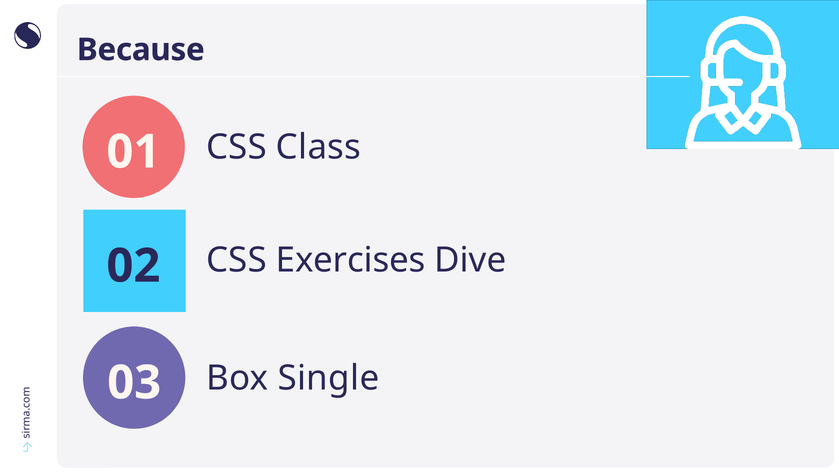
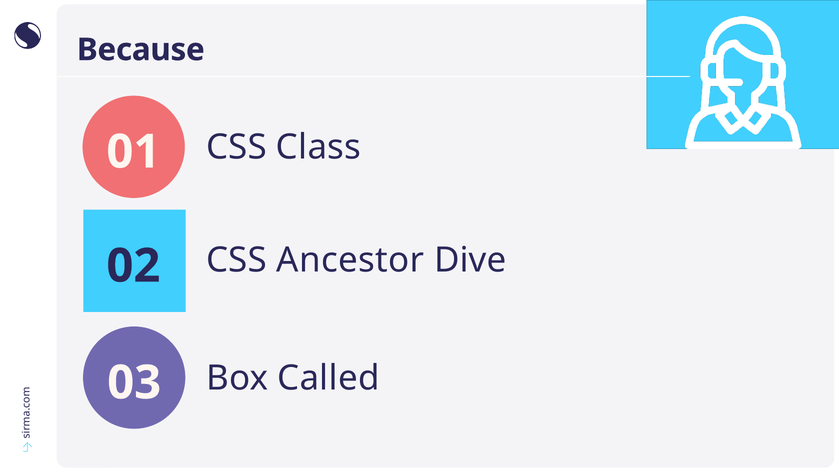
Exercises: Exercises -> Ancestor
Single: Single -> Called
